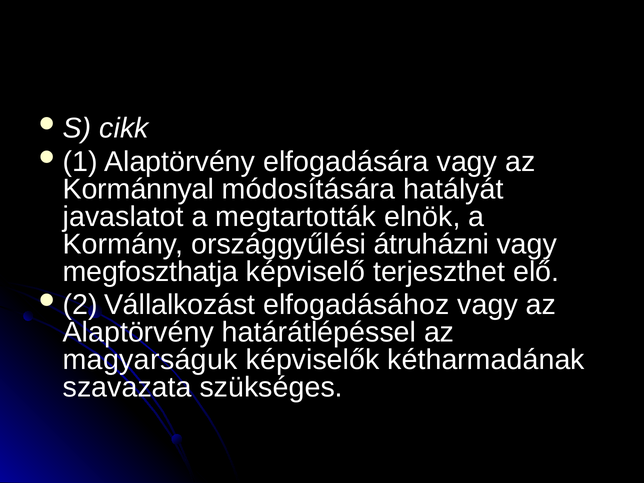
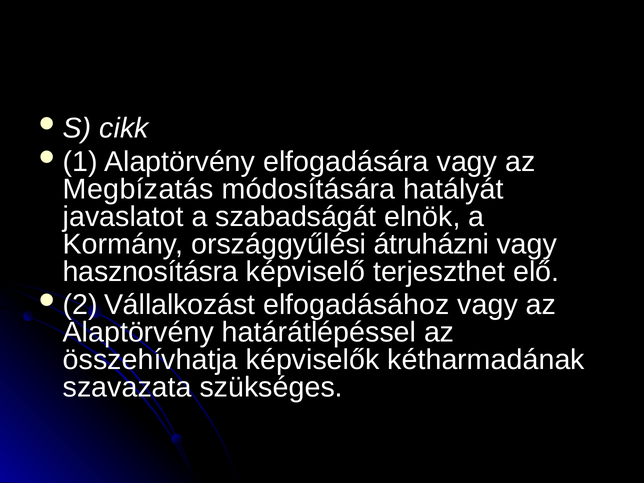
Kormánnyal: Kormánnyal -> Megbízatás
megtartották: megtartották -> szabadságát
megfoszthatja: megfoszthatja -> hasznosításra
magyarságuk: magyarságuk -> összehívhatja
